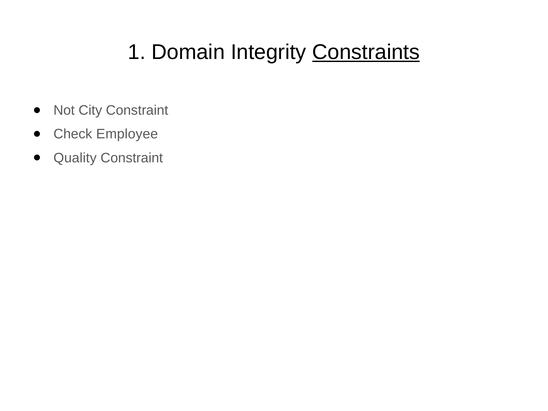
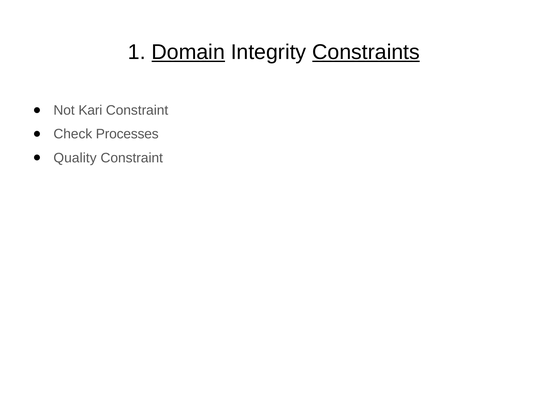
Domain underline: none -> present
City: City -> Kari
Employee: Employee -> Processes
